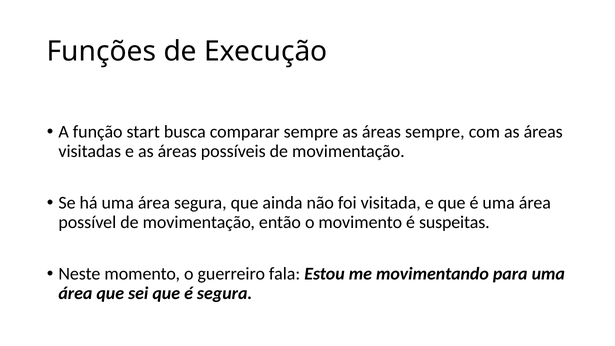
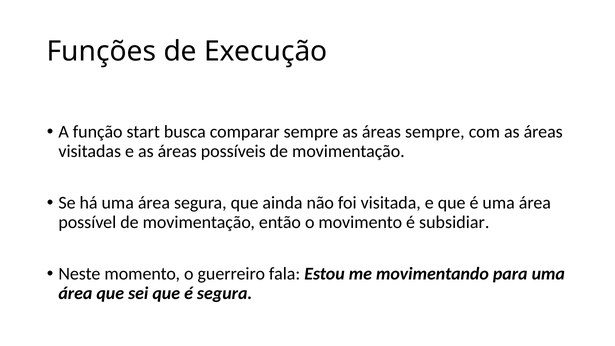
suspeitas: suspeitas -> subsidiar
